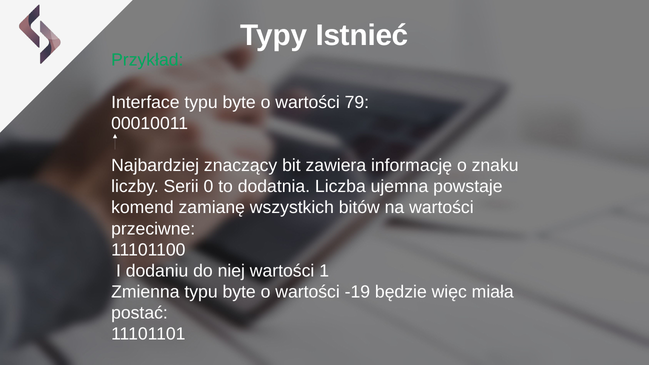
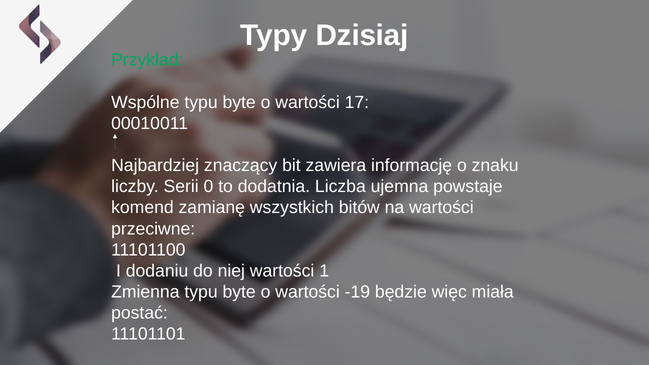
Istnieć: Istnieć -> Dzisiaj
Interface: Interface -> Wspólne
79: 79 -> 17
